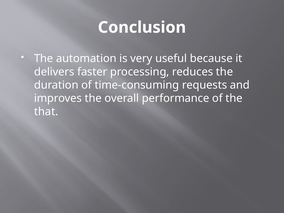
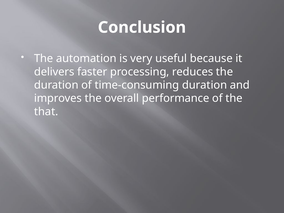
time-consuming requests: requests -> duration
